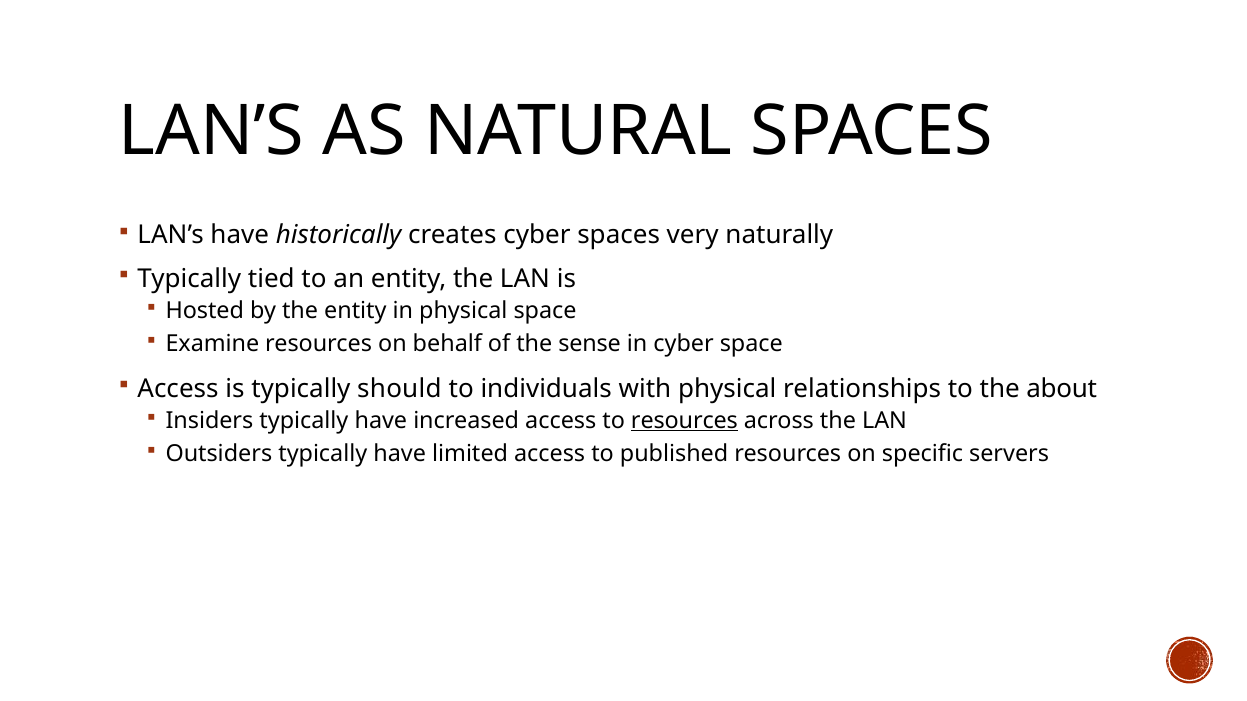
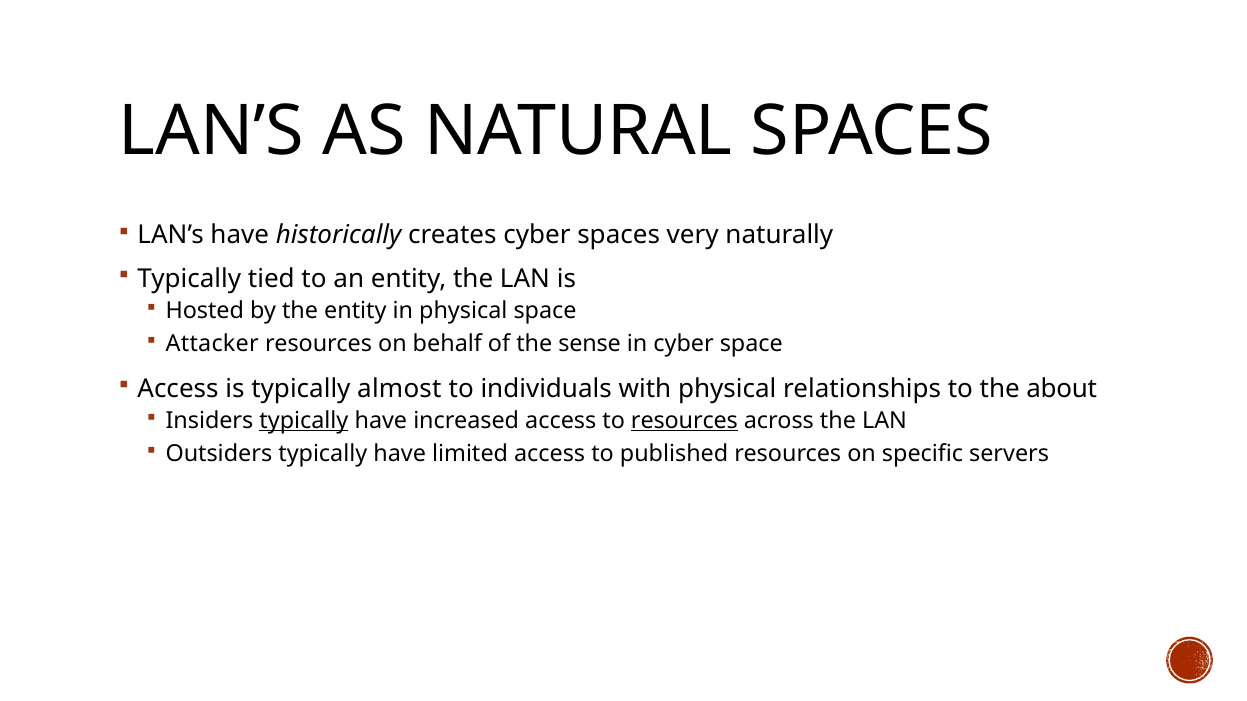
Examine: Examine -> Attacker
should: should -> almost
typically at (304, 421) underline: none -> present
